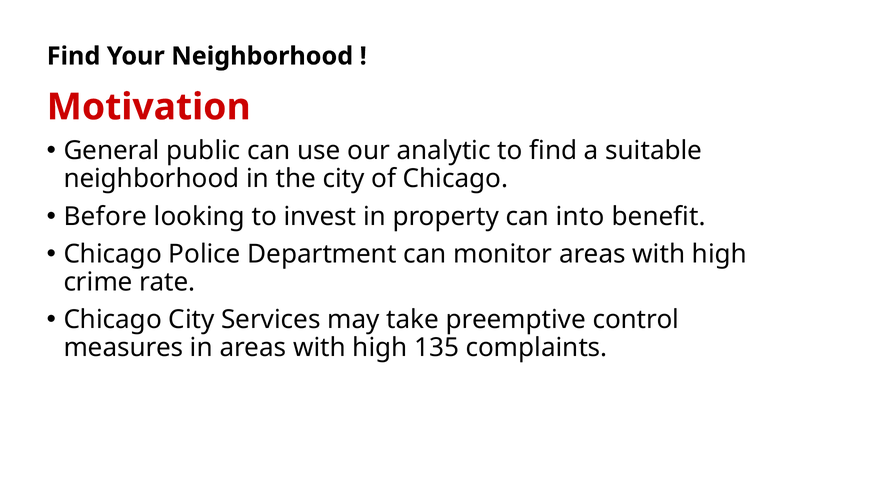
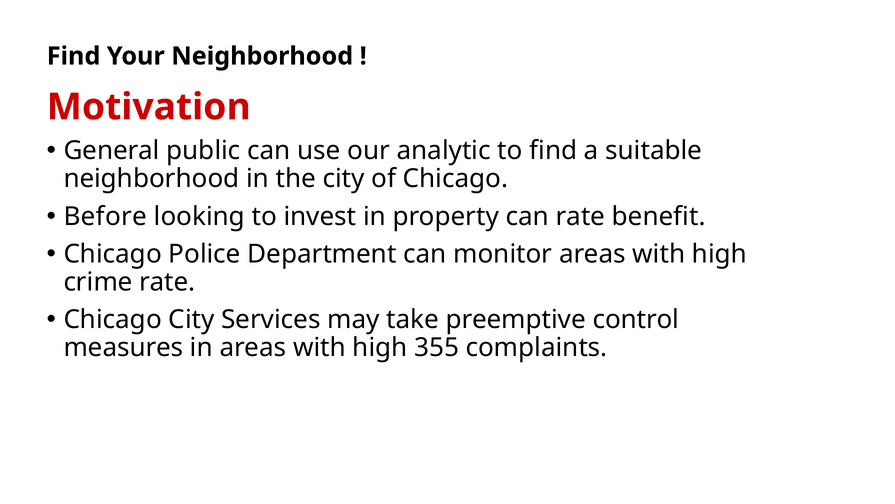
can into: into -> rate
135: 135 -> 355
